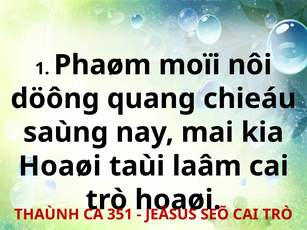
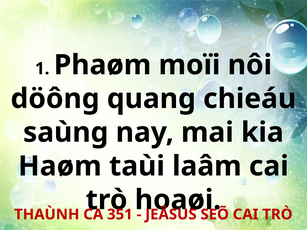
Hoaøi at (60, 166): Hoaøi -> Haøm
